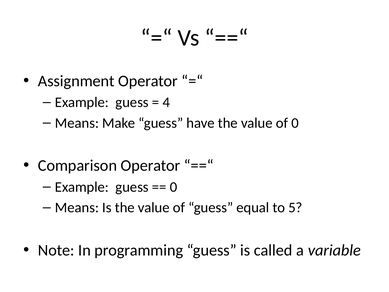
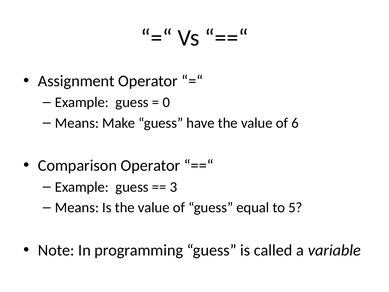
4: 4 -> 0
of 0: 0 -> 6
0 at (173, 187): 0 -> 3
